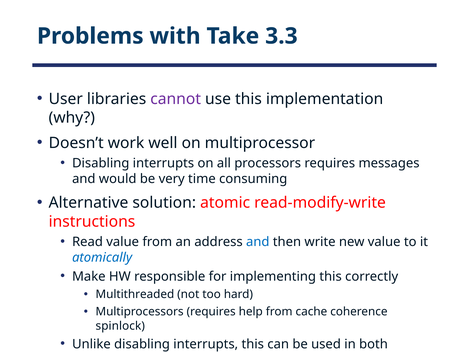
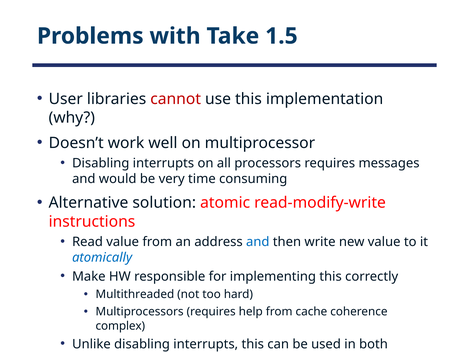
3.3: 3.3 -> 1.5
cannot colour: purple -> red
spinlock: spinlock -> complex
